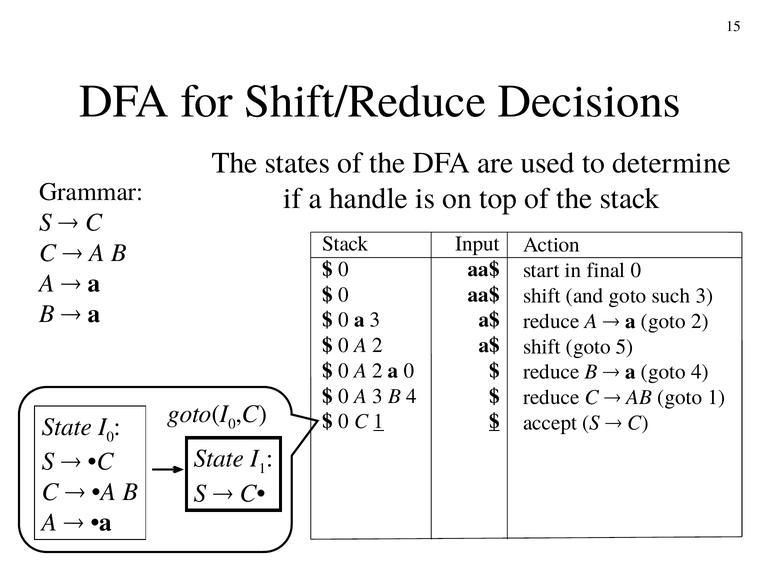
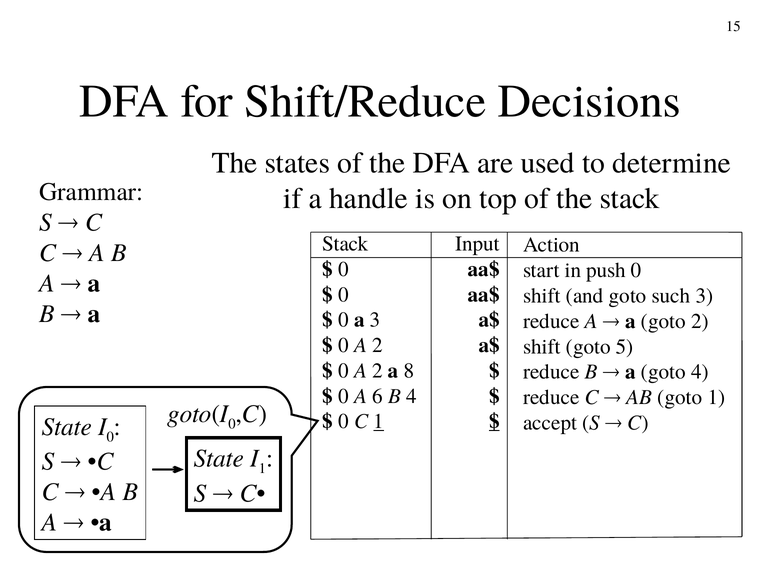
final: final -> push
a 0: 0 -> 8
3 at (378, 396): 3 -> 6
